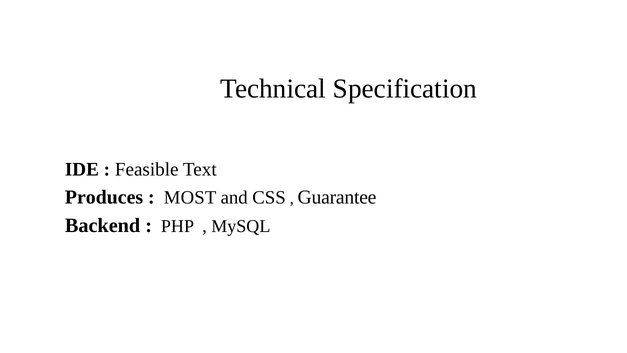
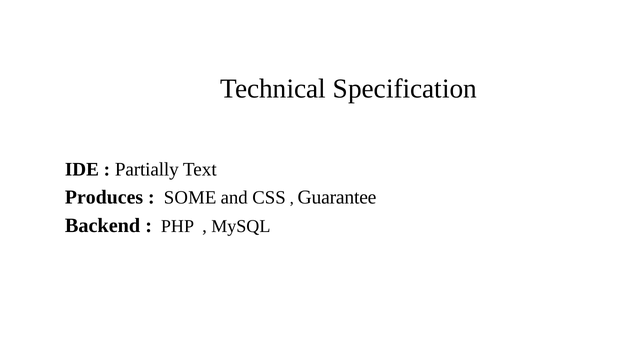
Feasible: Feasible -> Partially
MOST: MOST -> SOME
